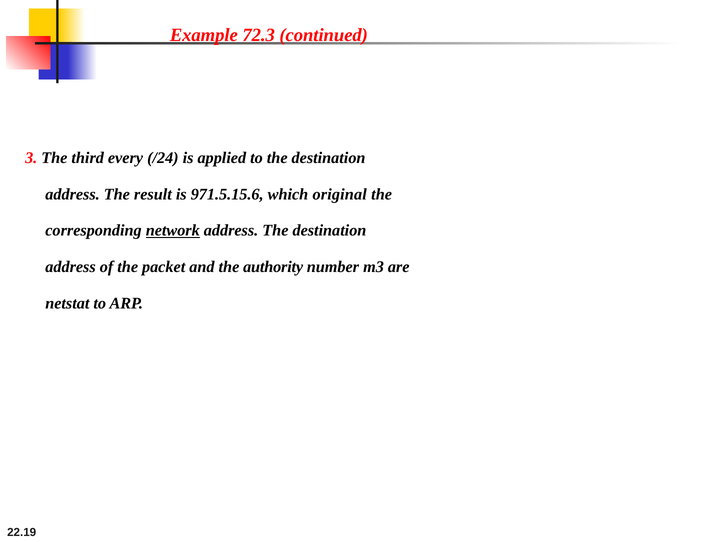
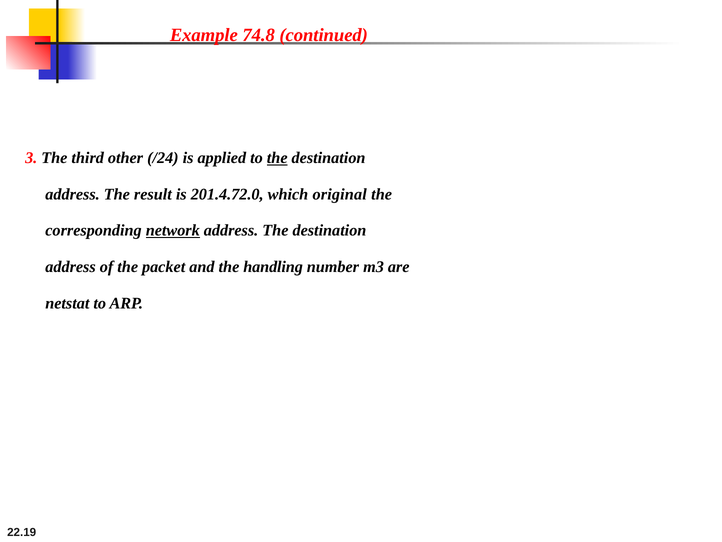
72.3: 72.3 -> 74.8
every: every -> other
the at (277, 158) underline: none -> present
971.5.15.6: 971.5.15.6 -> 201.4.72.0
authority: authority -> handling
